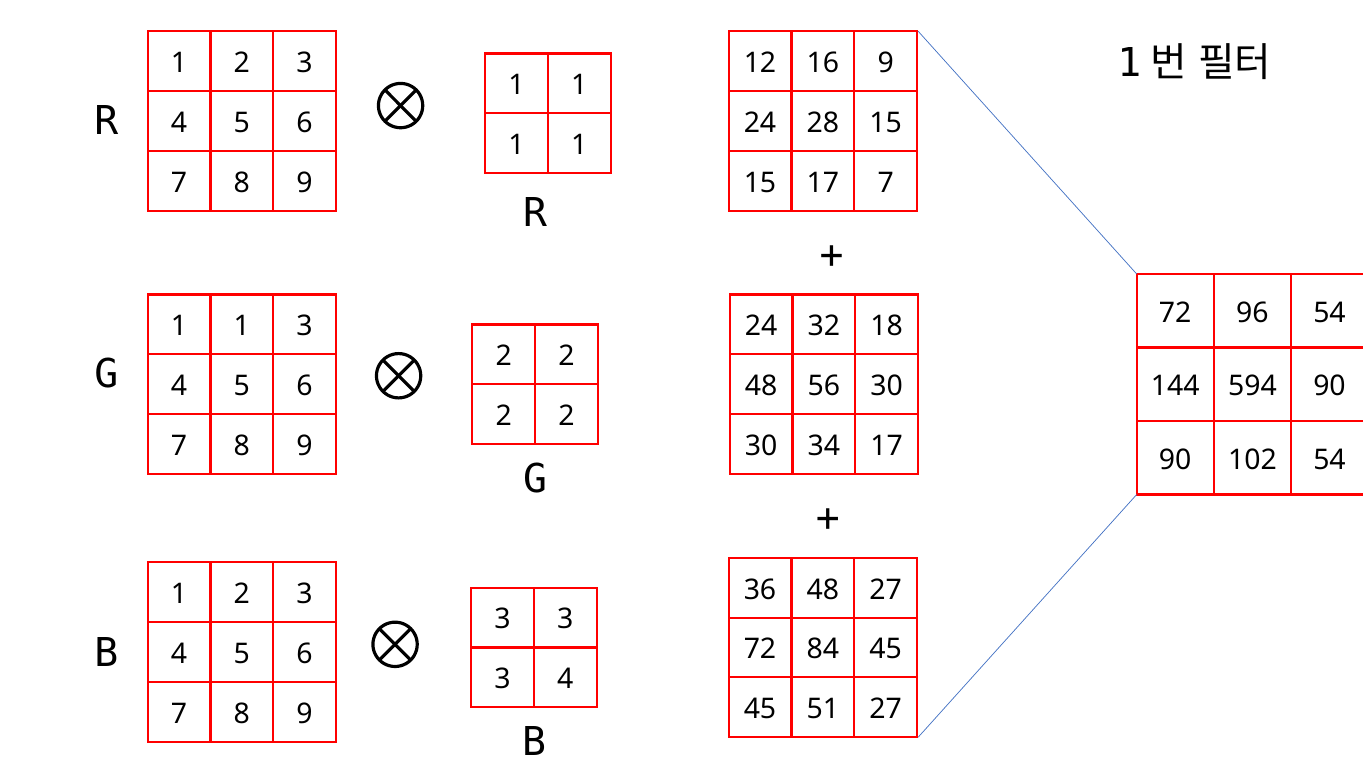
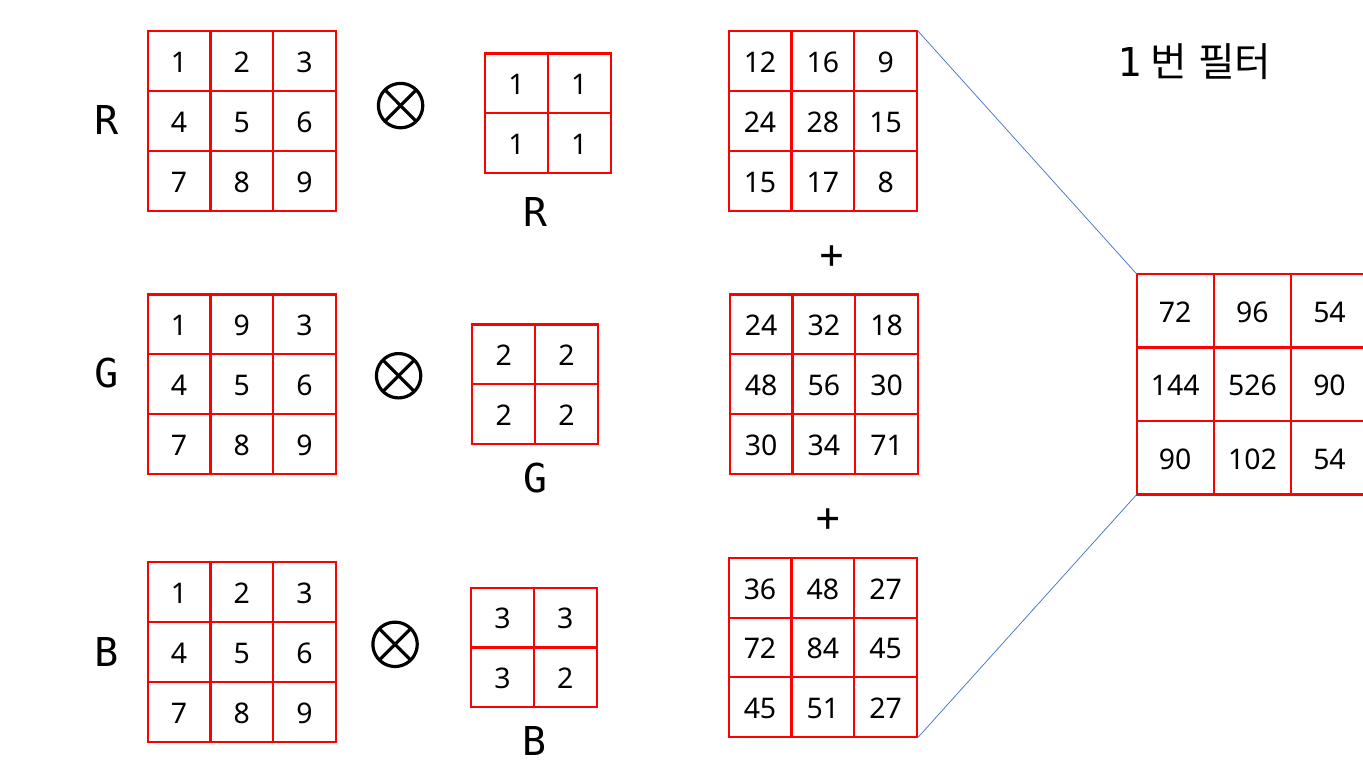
17 7: 7 -> 8
1 at (242, 326): 1 -> 9
594: 594 -> 526
34 17: 17 -> 71
3 4: 4 -> 2
